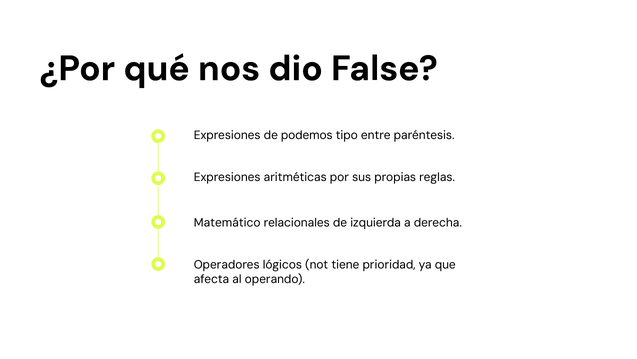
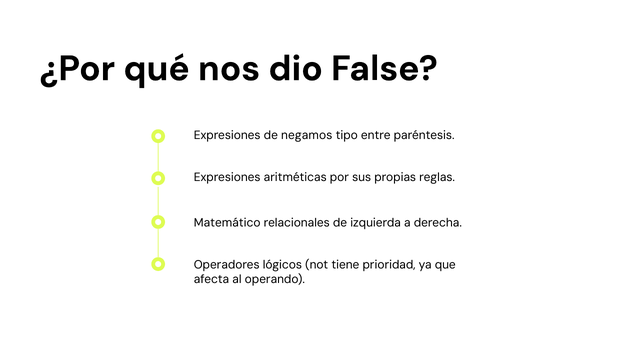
podemos: podemos -> negamos
